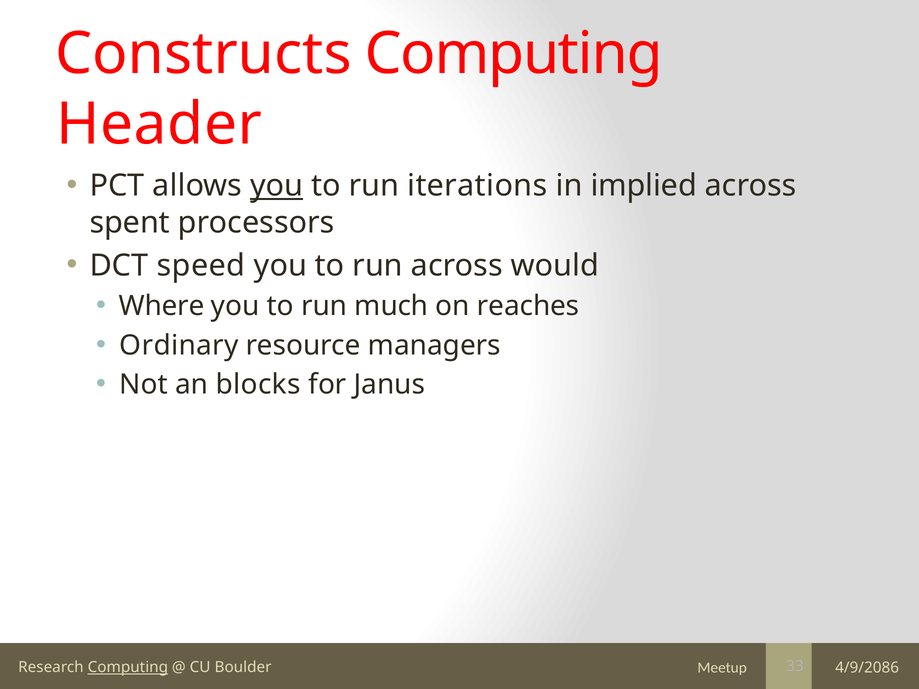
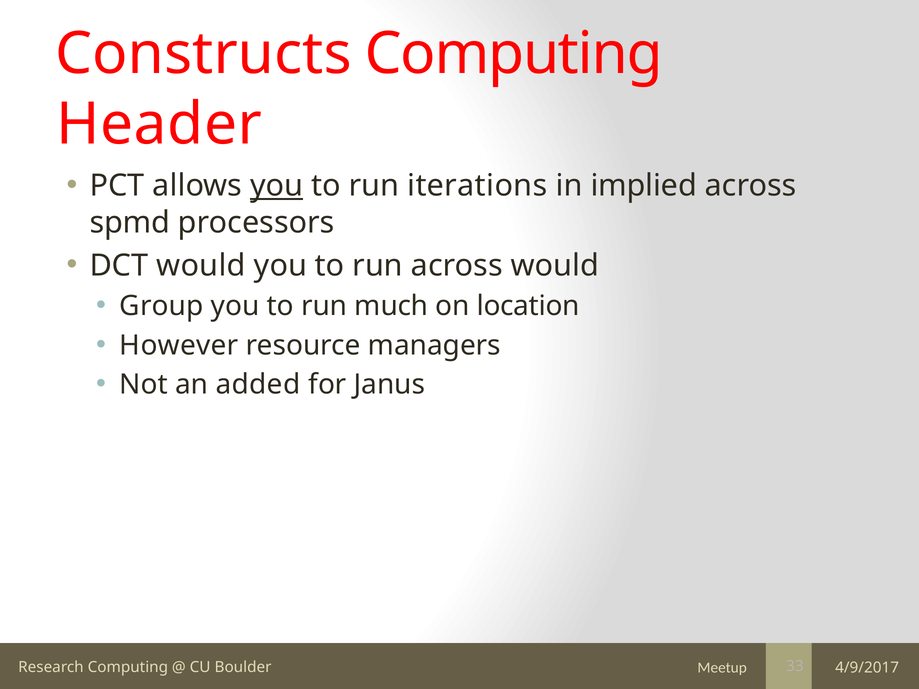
spent: spent -> spmd
DCT speed: speed -> would
Where: Where -> Group
reaches: reaches -> location
Ordinary: Ordinary -> However
blocks: blocks -> added
Computing at (128, 668) underline: present -> none
4/9/2086: 4/9/2086 -> 4/9/2017
